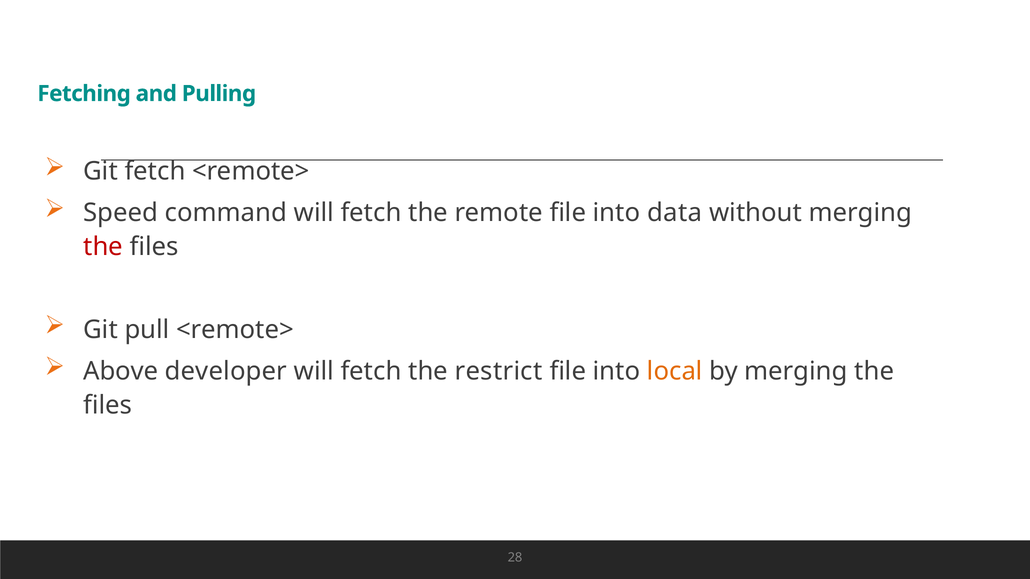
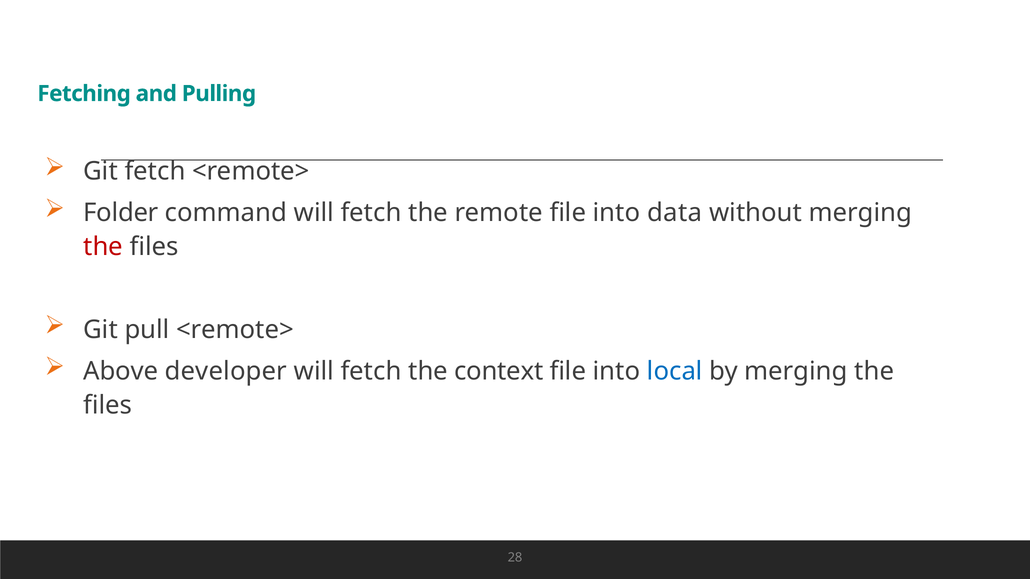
Speed: Speed -> Folder
restrict: restrict -> context
local colour: orange -> blue
